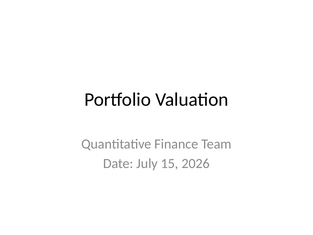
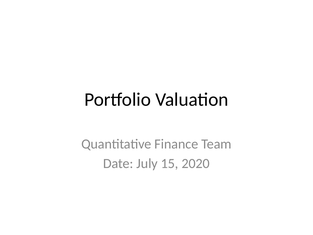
2026: 2026 -> 2020
